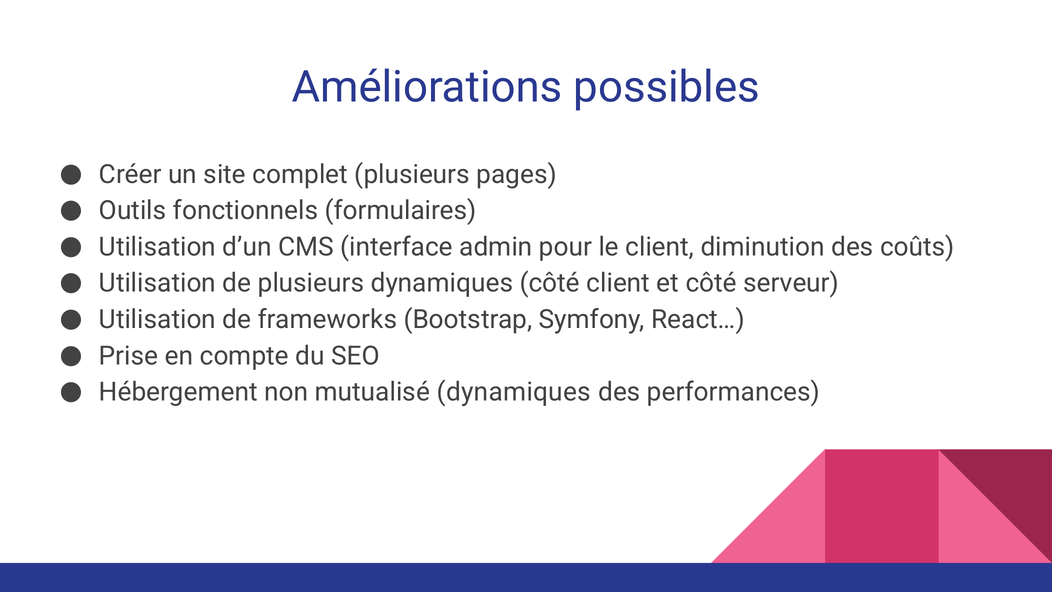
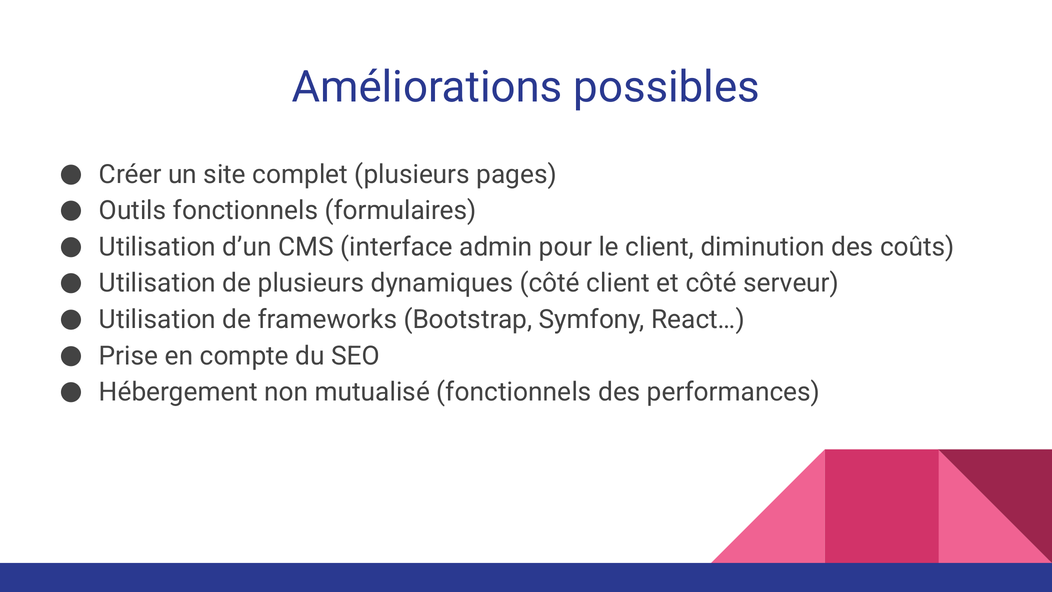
mutualisé dynamiques: dynamiques -> fonctionnels
